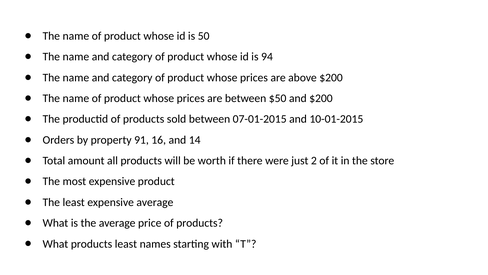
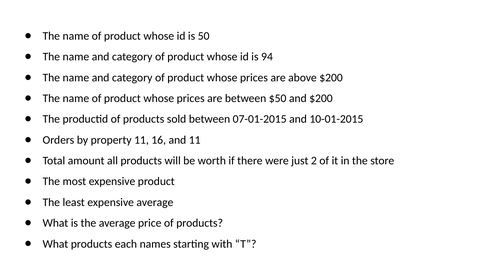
property 91: 91 -> 11
and 14: 14 -> 11
products least: least -> each
